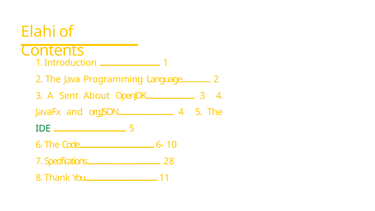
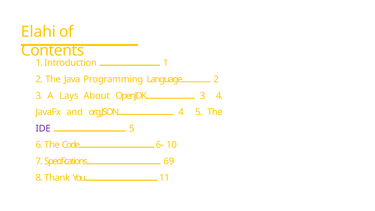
Sent: Sent -> Lays
IDE colour: green -> purple
28: 28 -> 69
